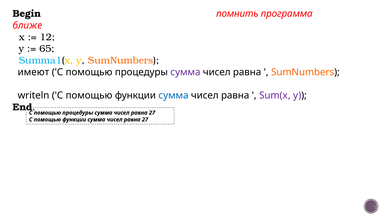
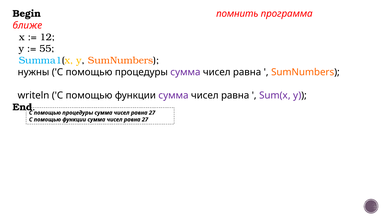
65: 65 -> 55
имеют: имеют -> нужны
сумма at (173, 95) colour: blue -> purple
